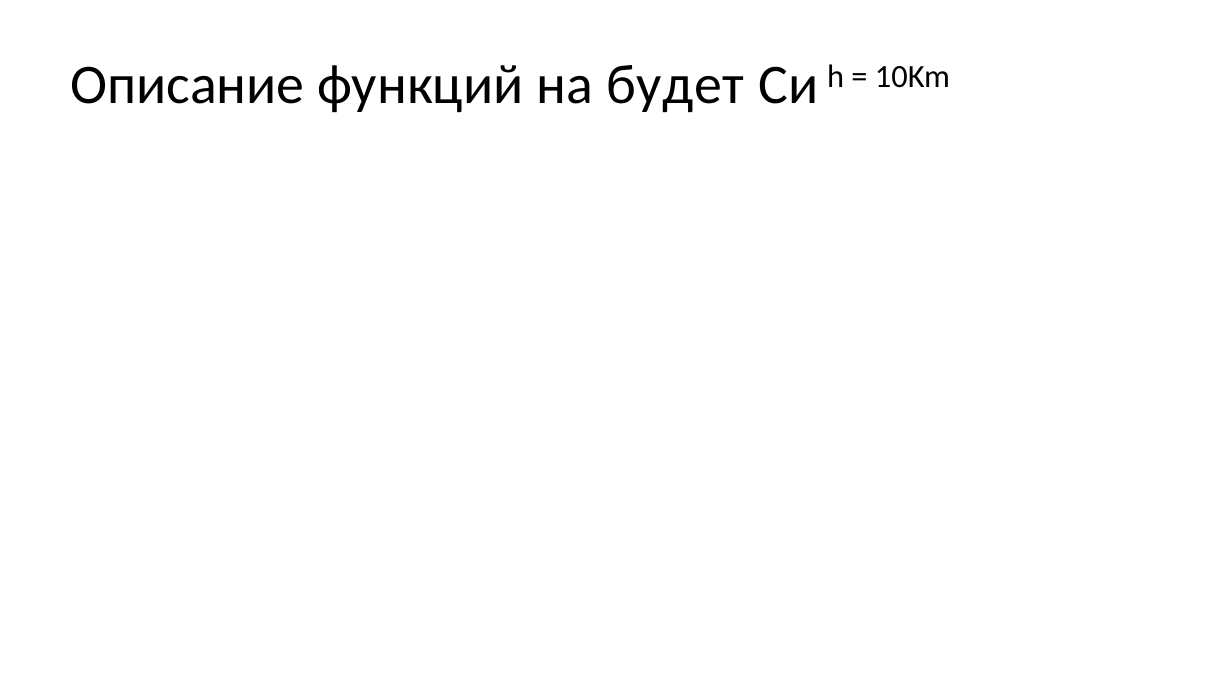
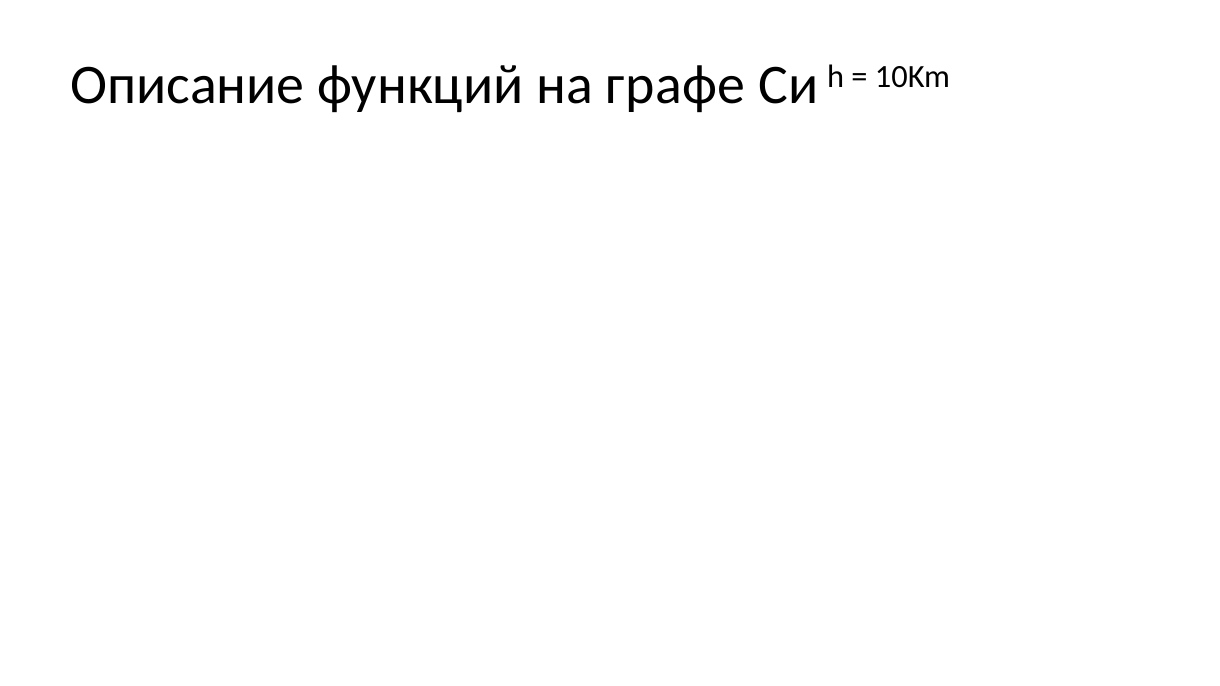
будет: будет -> графе
